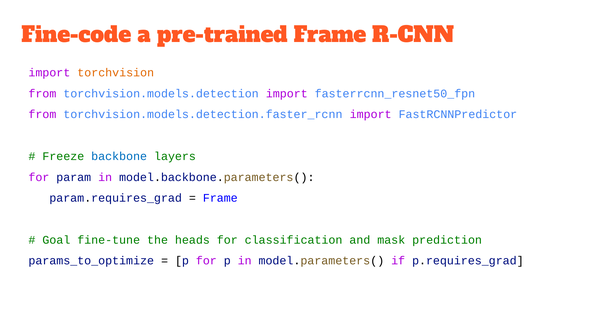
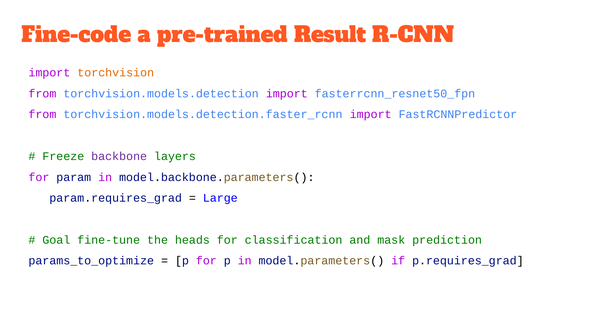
pre-trained Frame: Frame -> Result
backbone colour: blue -> purple
Frame at (220, 198): Frame -> Large
